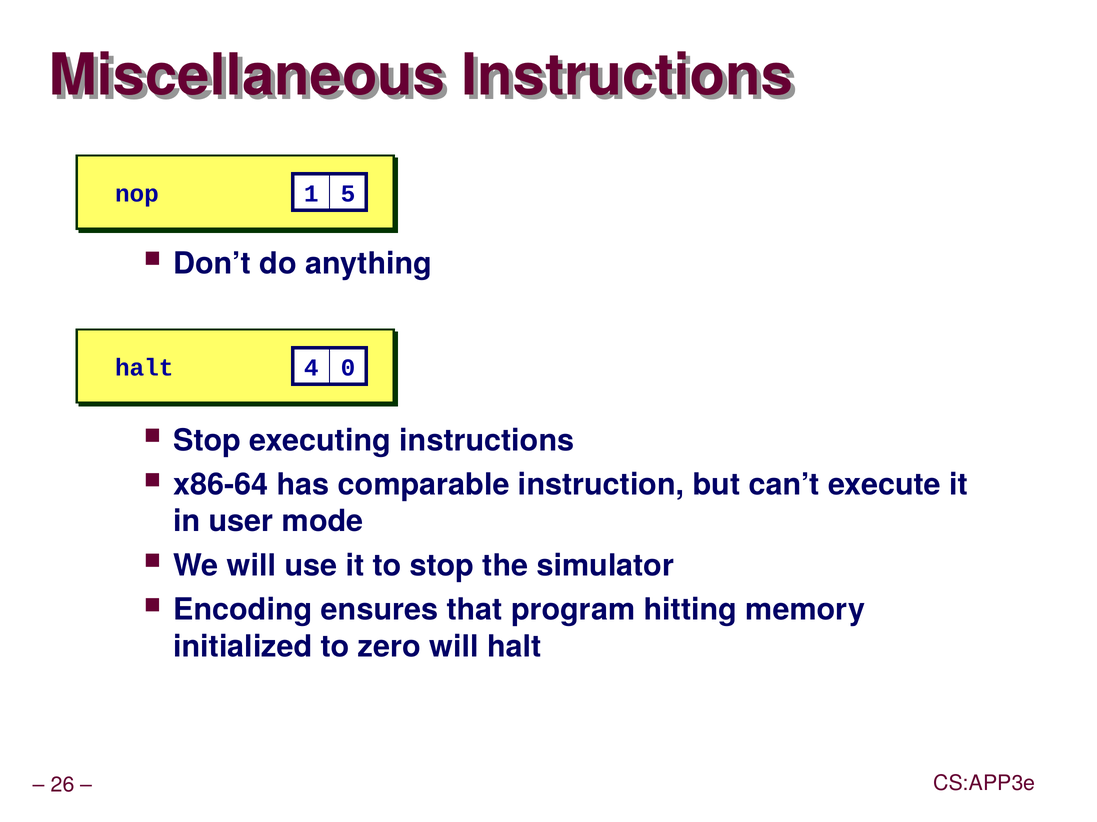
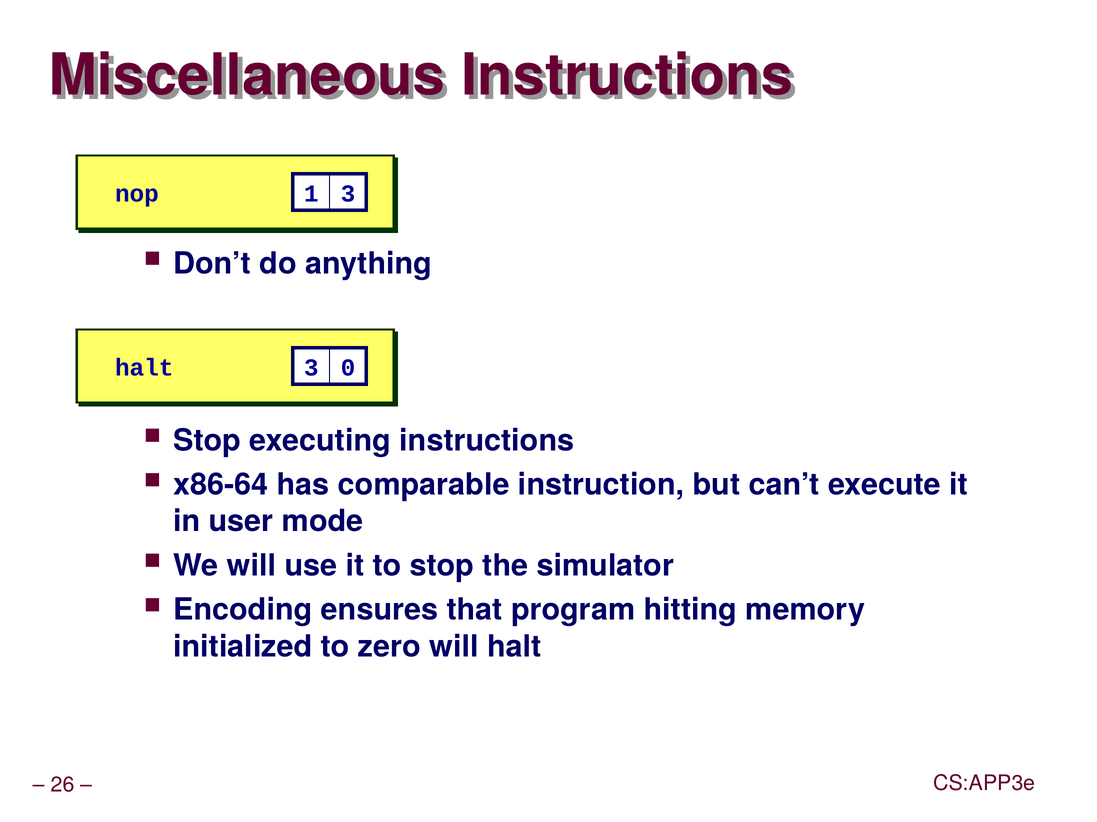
1 5: 5 -> 3
halt 4: 4 -> 3
